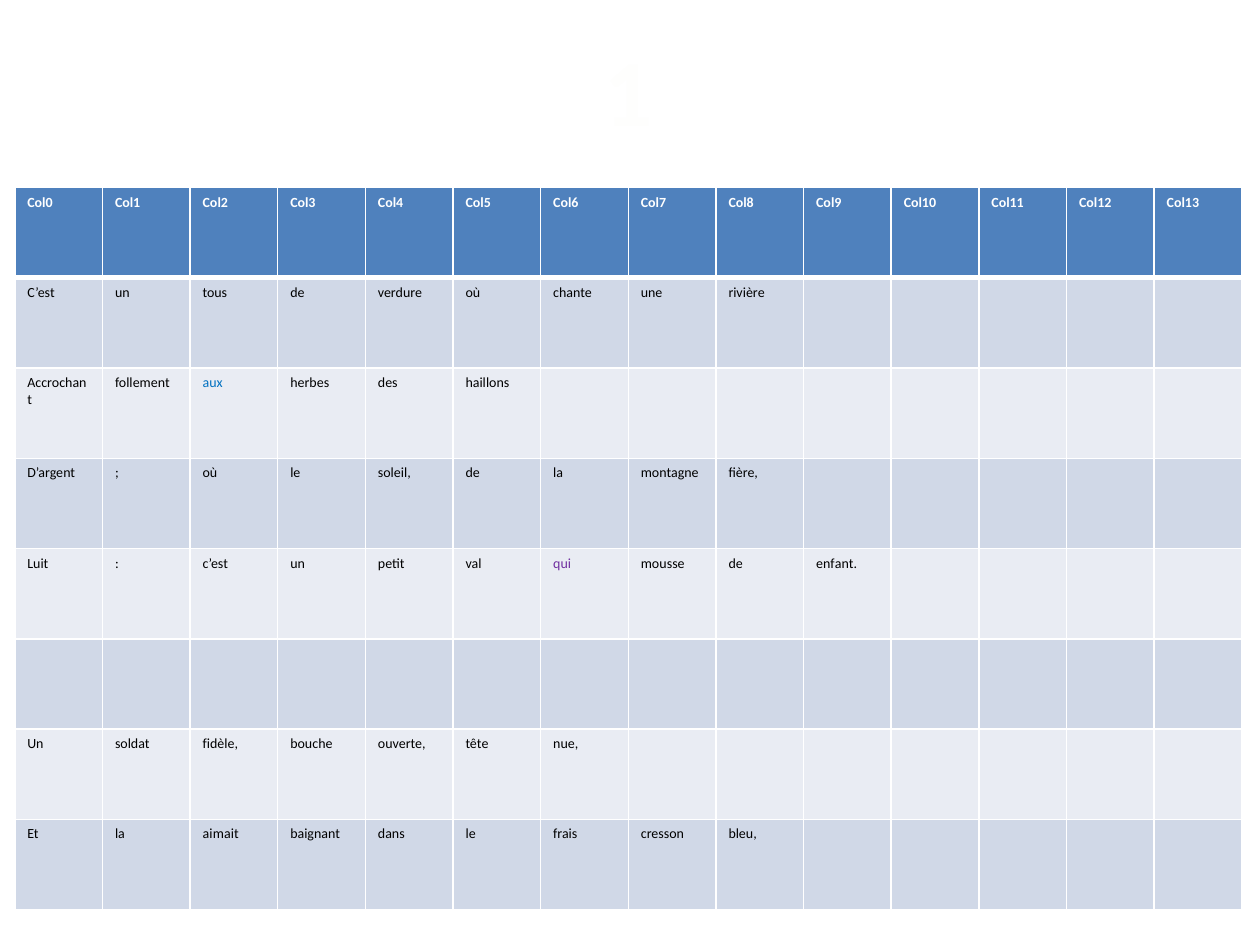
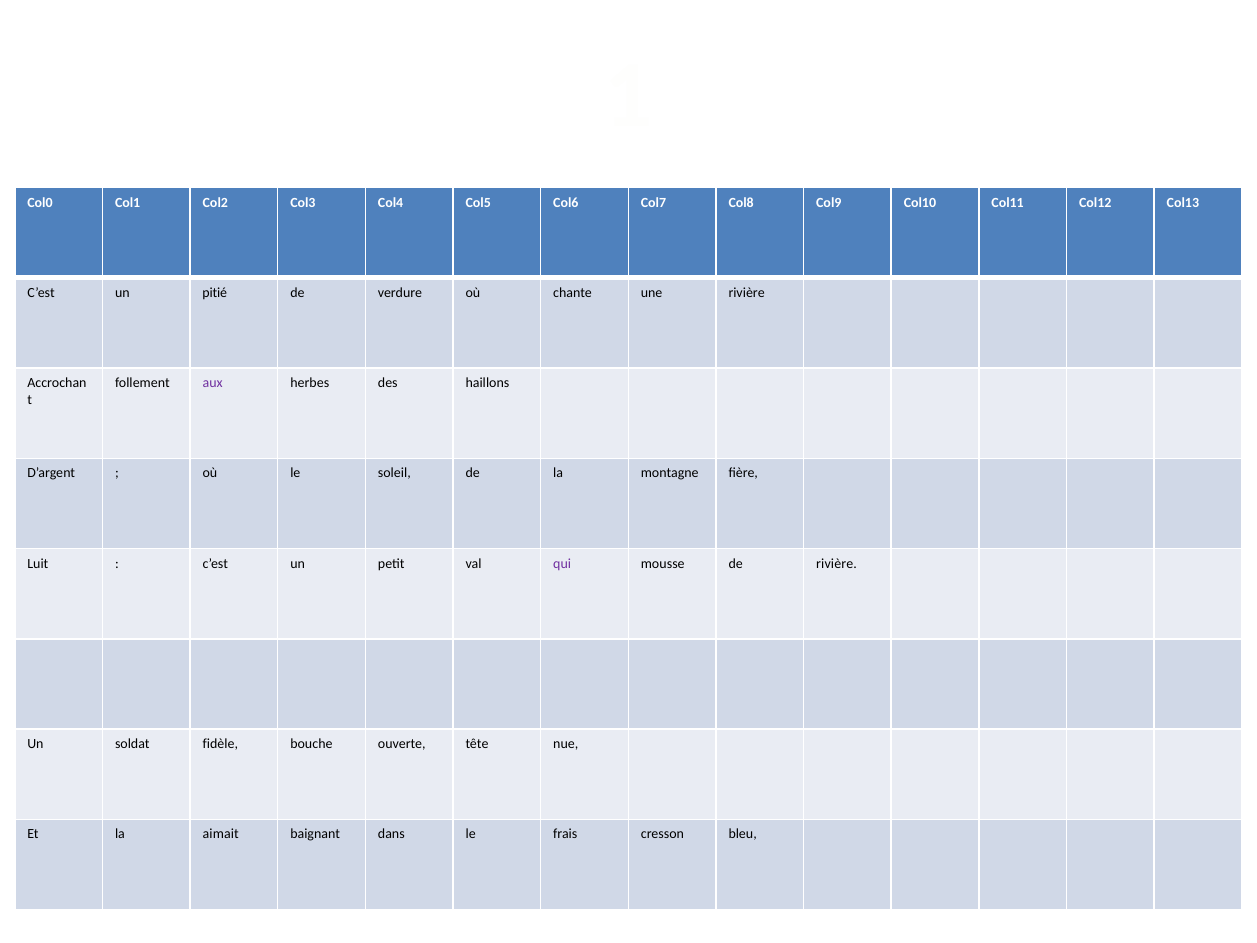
tous: tous -> pitié
aux colour: blue -> purple
de enfant: enfant -> rivière
